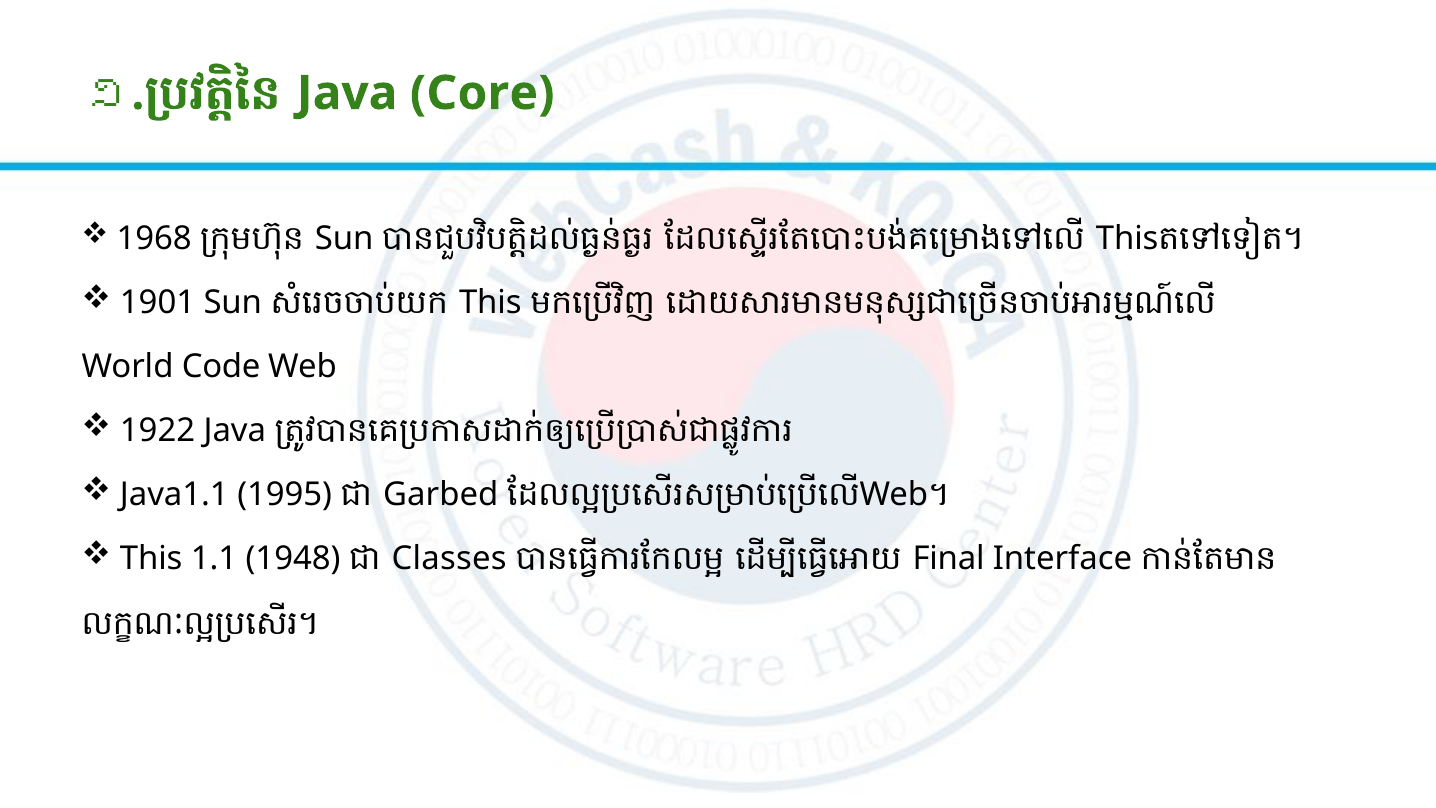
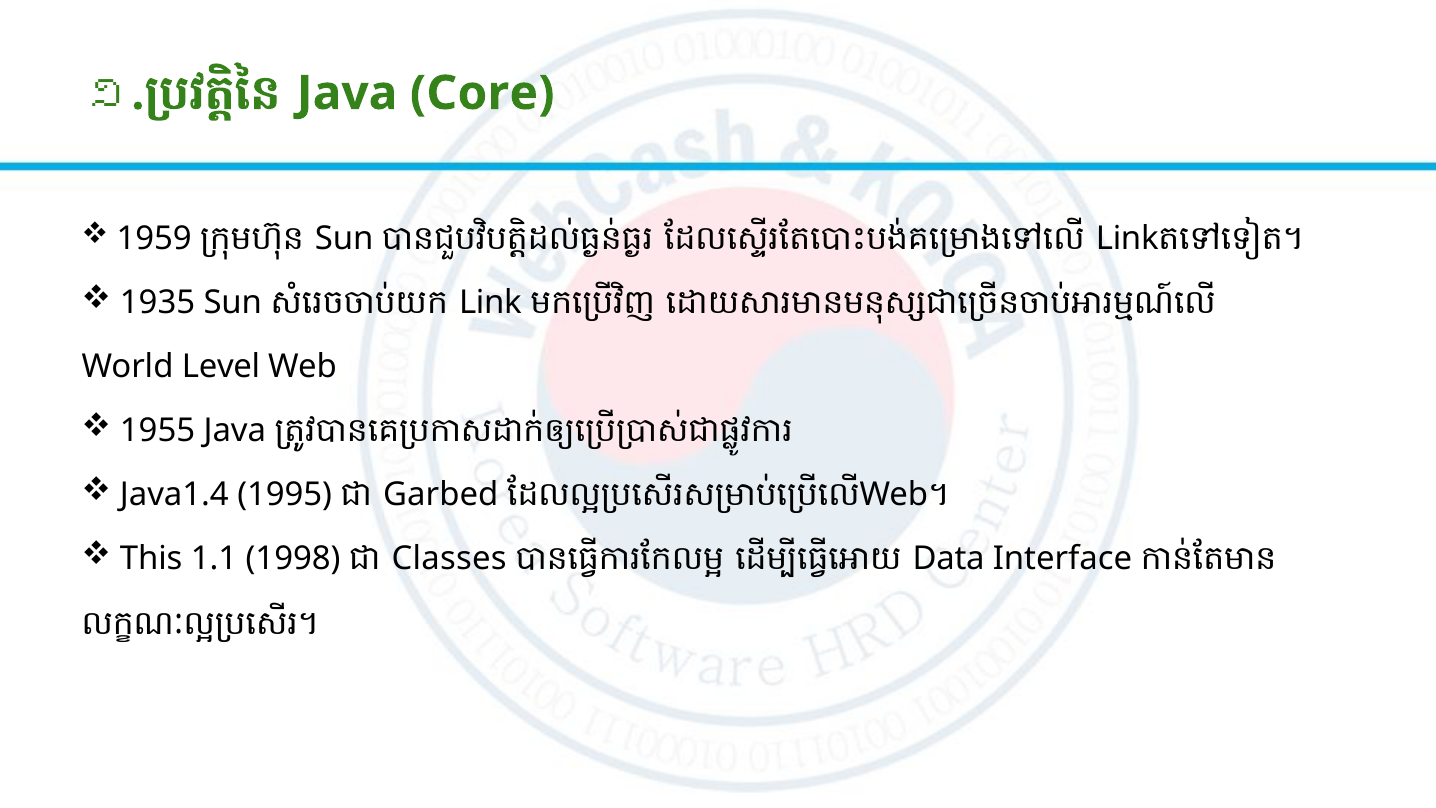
1968: 1968 -> 1959
This at (1127, 238): This -> Link
1901: 1901 -> 1935
This at (490, 302): This -> Link
Code: Code -> Level
1922: 1922 -> 1955
Java1.1: Java1.1 -> Java1.4
1948: 1948 -> 1998
Final: Final -> Data
